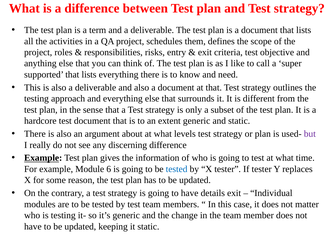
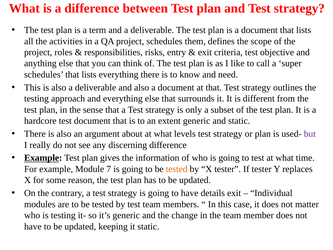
supported at (44, 74): supported -> schedules
6: 6 -> 7
tested at (177, 169) colour: blue -> orange
